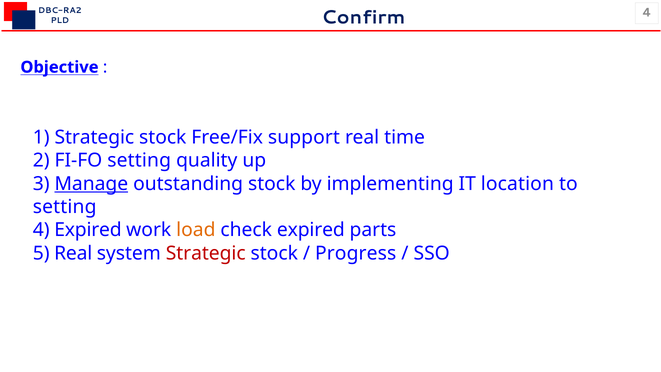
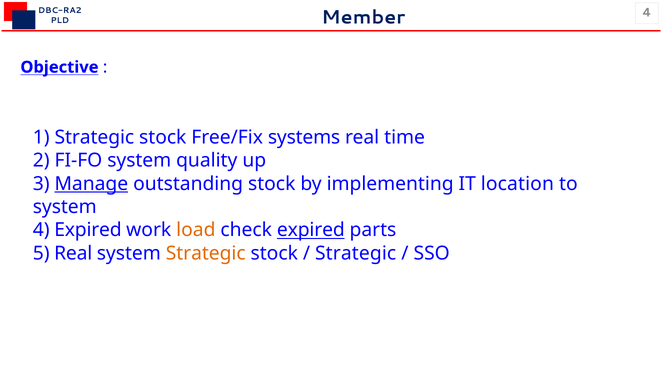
Confirm: Confirm -> Member
support: support -> systems
FI-FO setting: setting -> system
setting at (65, 207): setting -> system
expired at (311, 230) underline: none -> present
Strategic at (206, 253) colour: red -> orange
Progress at (356, 253): Progress -> Strategic
